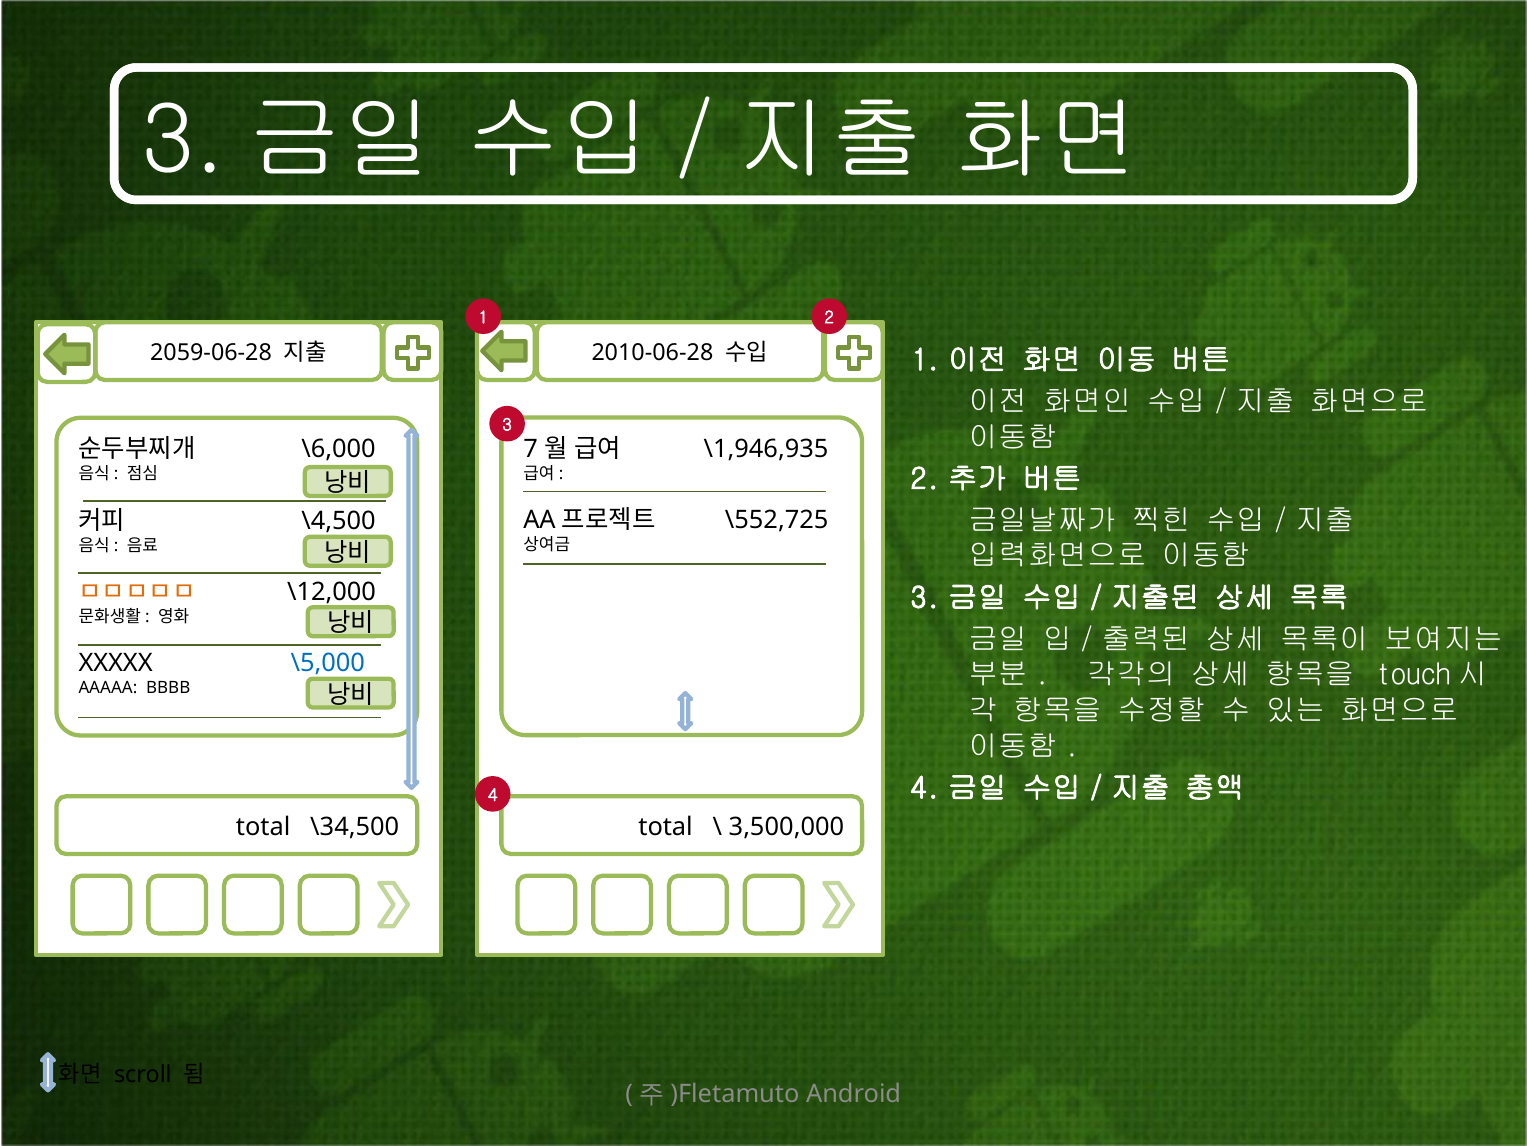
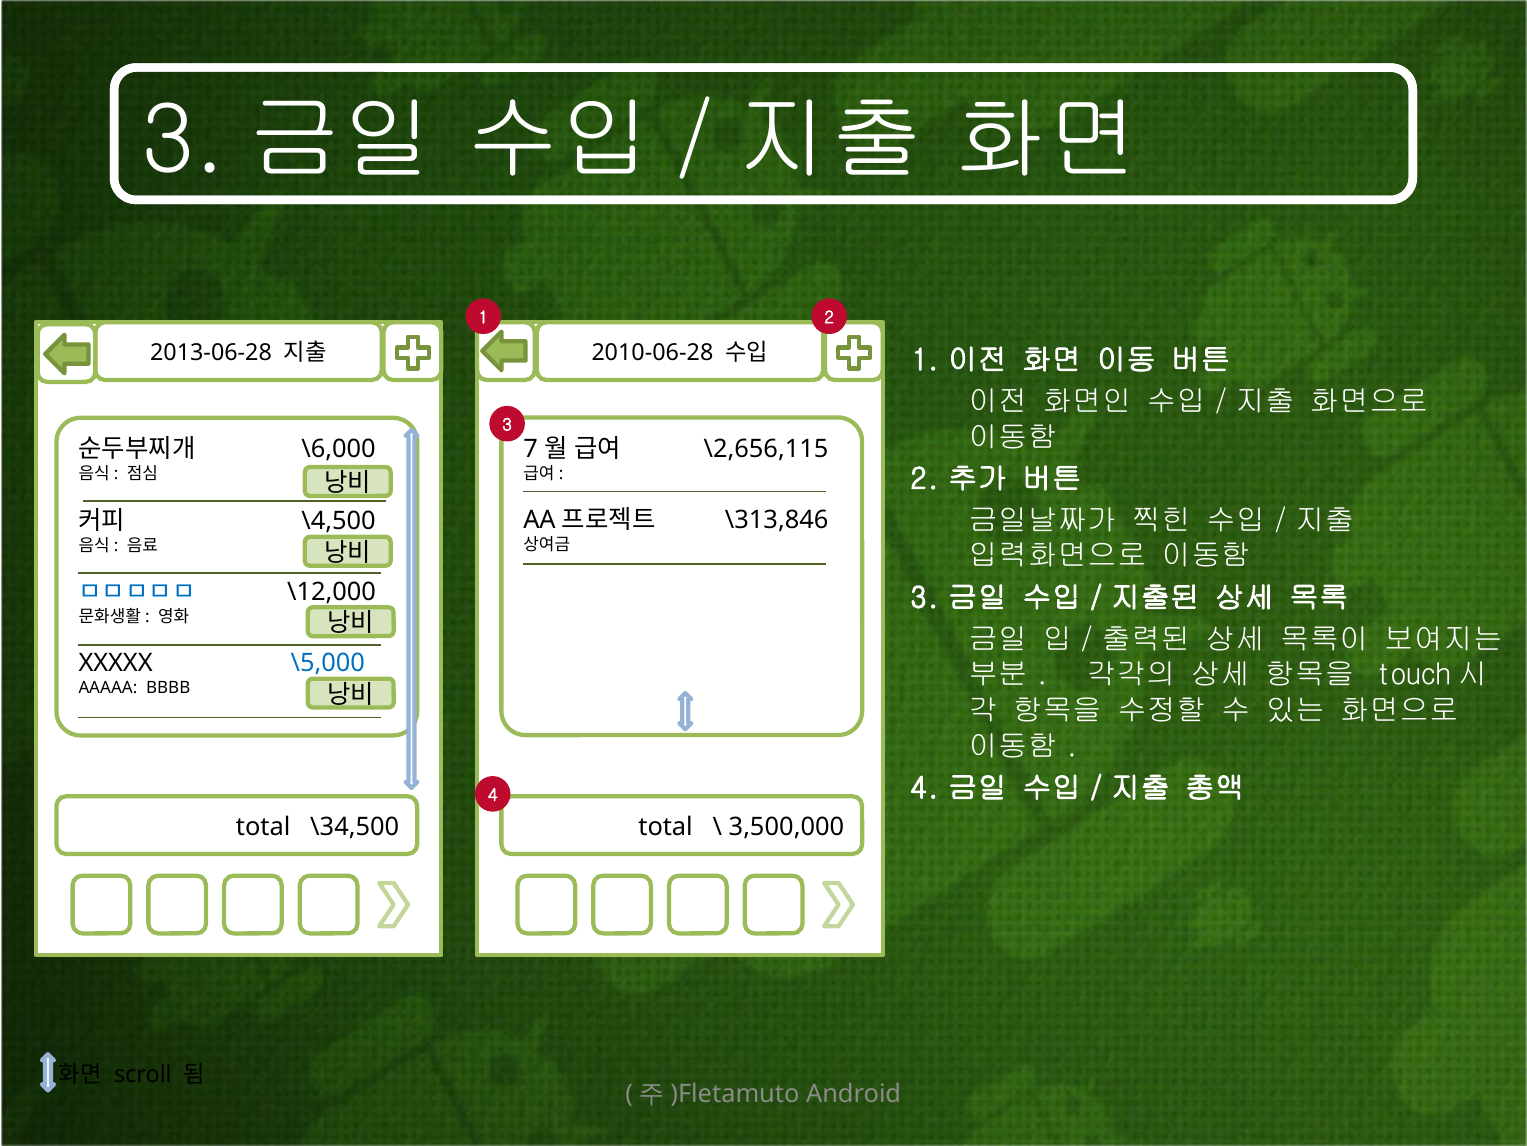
2059-06-28: 2059-06-28 -> 2013-06-28
\1,946,935: \1,946,935 -> \2,656,115
\552,725: \552,725 -> \313,846
ㅁㅁㅁㅁㅁ colour: orange -> blue
